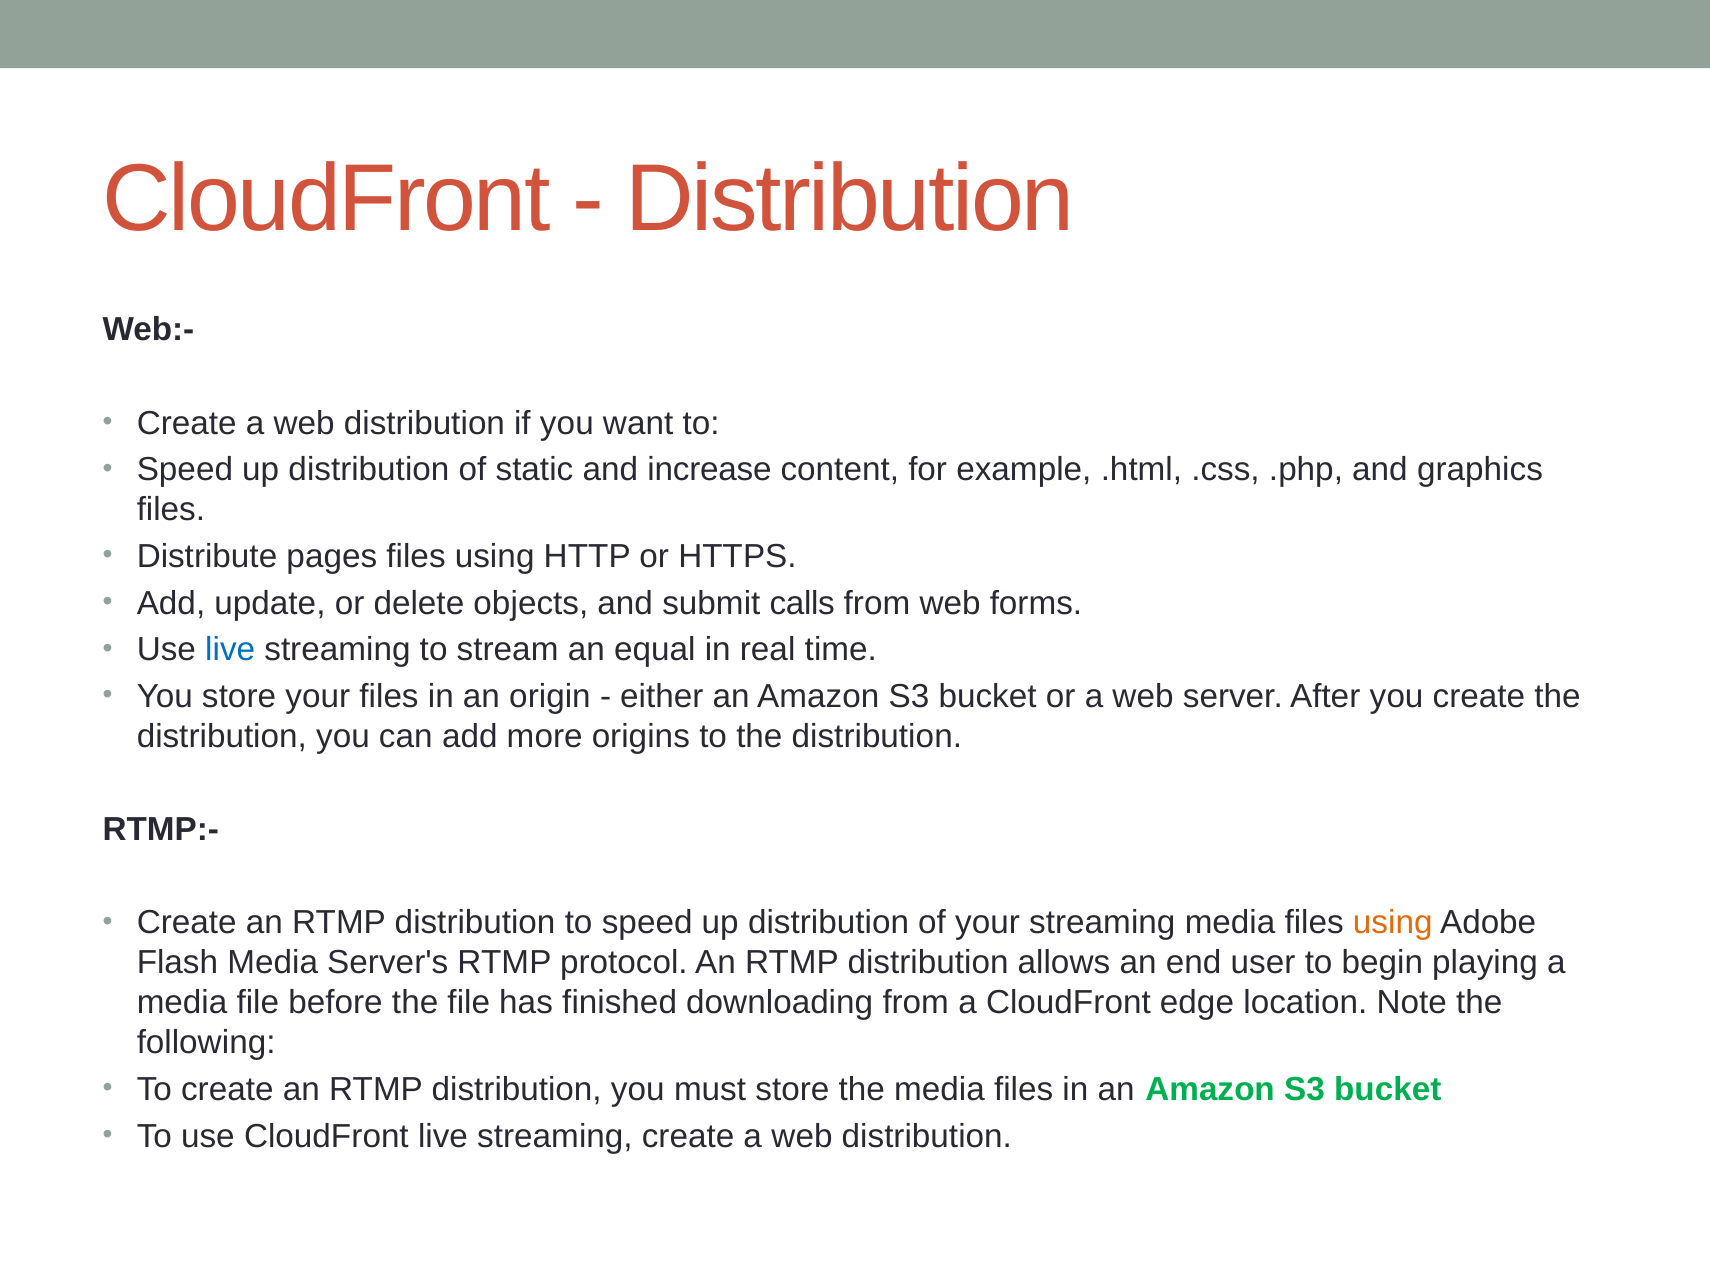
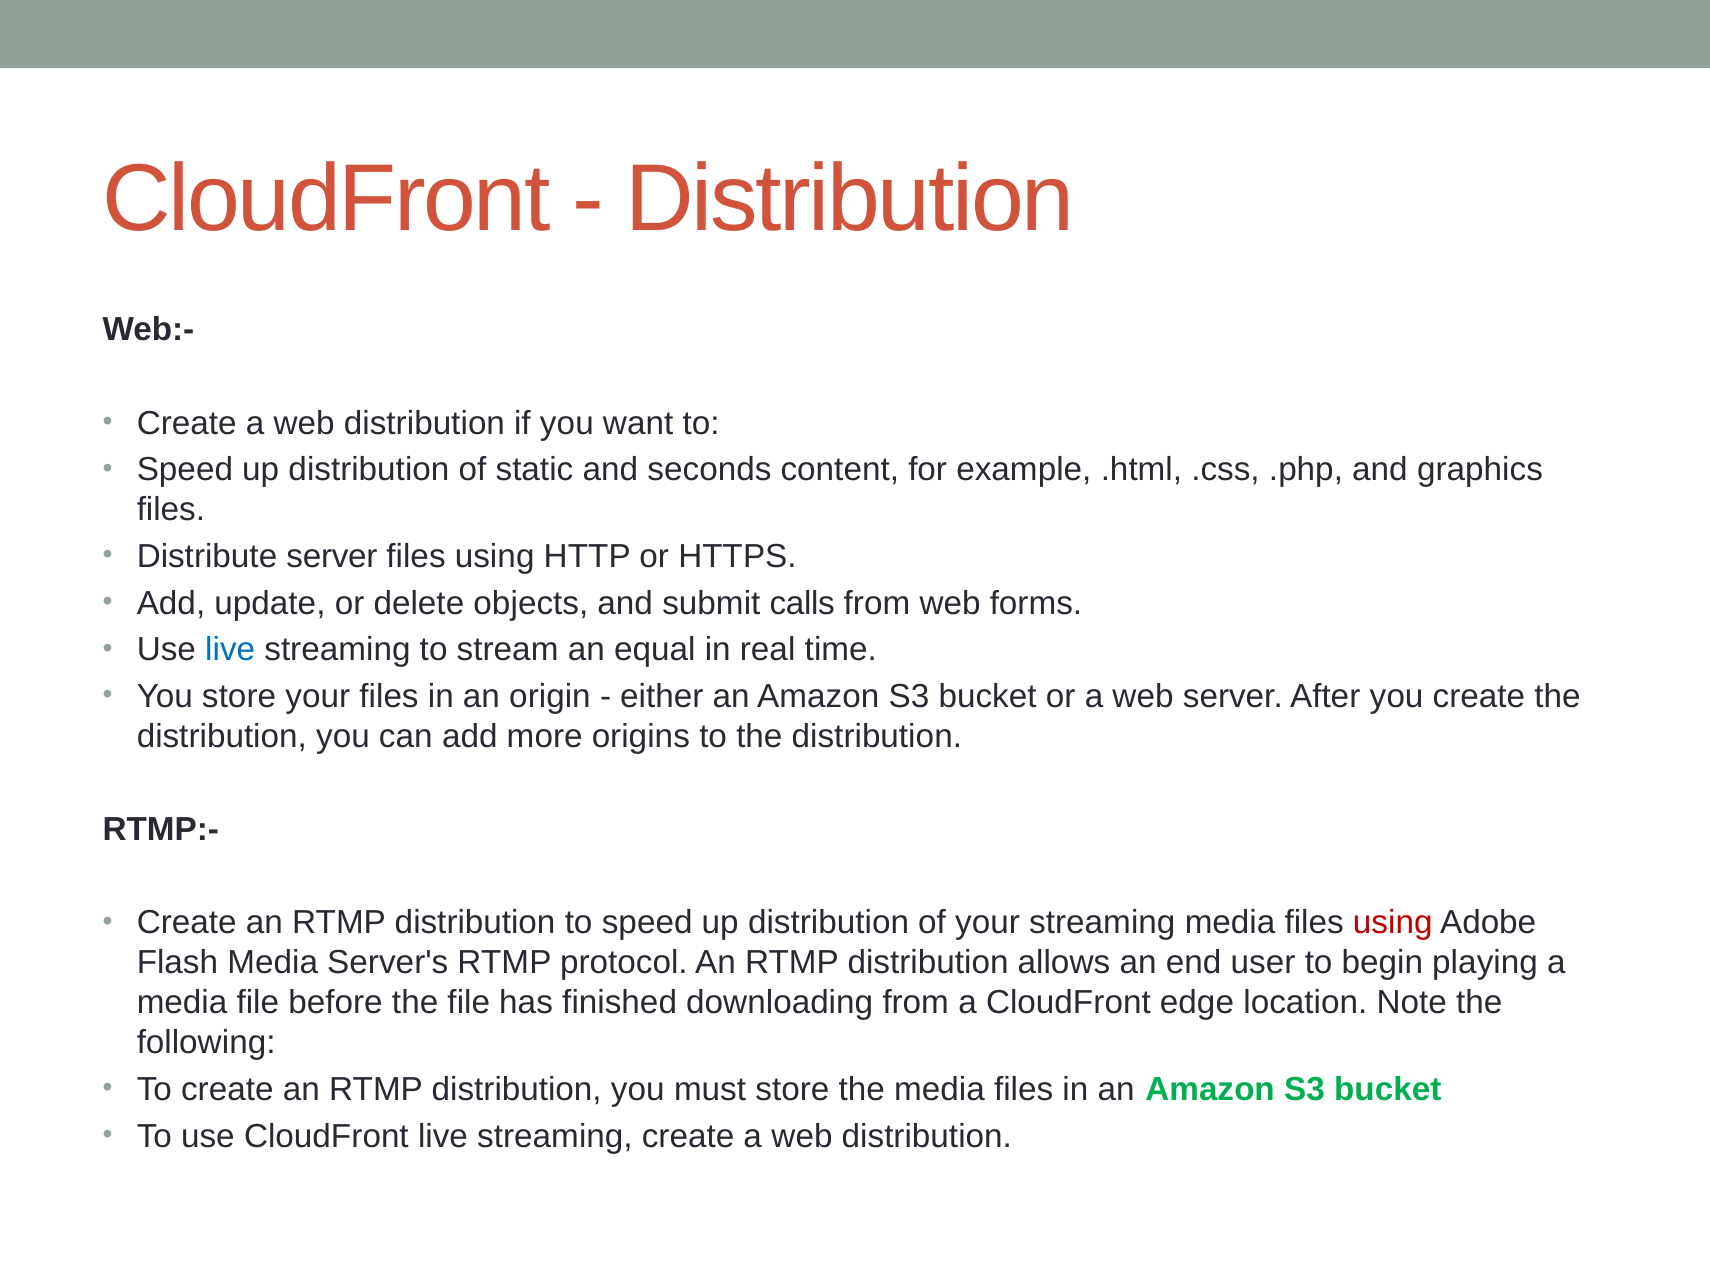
increase: increase -> seconds
Distribute pages: pages -> server
using at (1393, 923) colour: orange -> red
